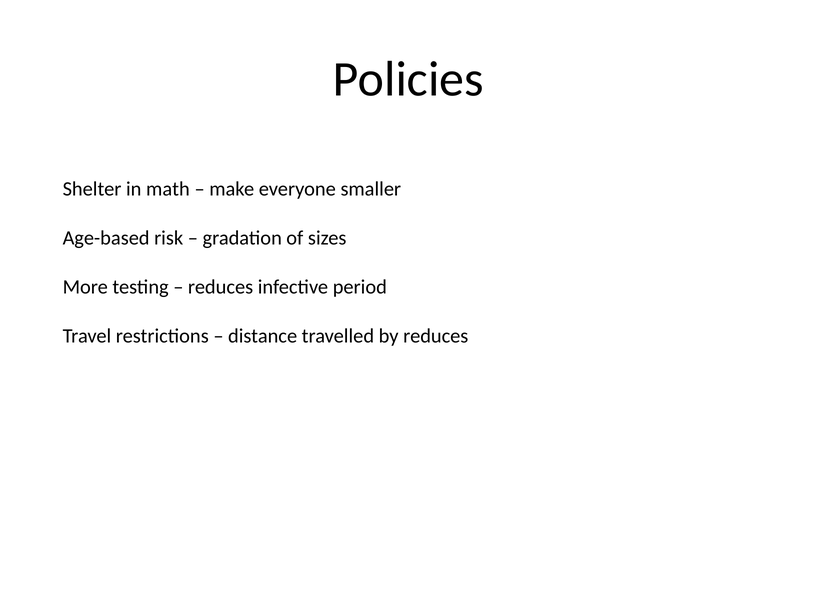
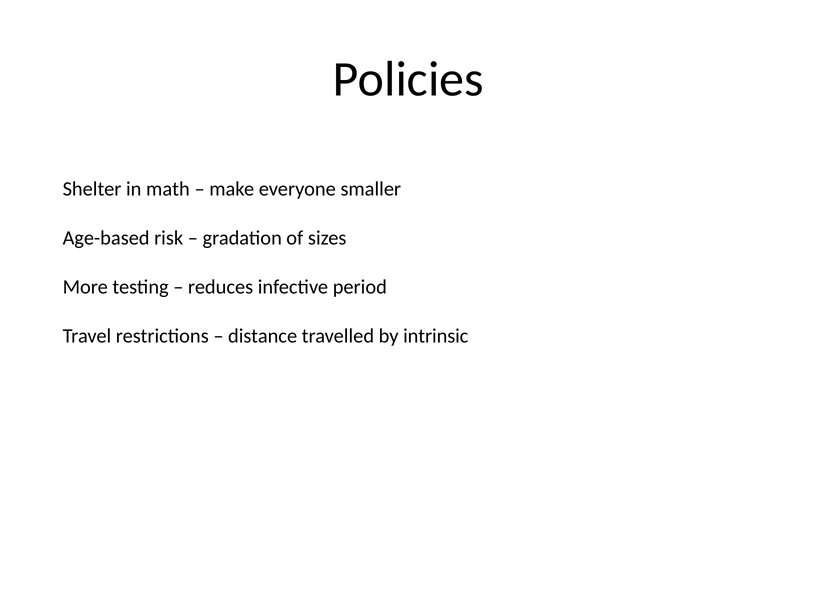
by reduces: reduces -> intrinsic
